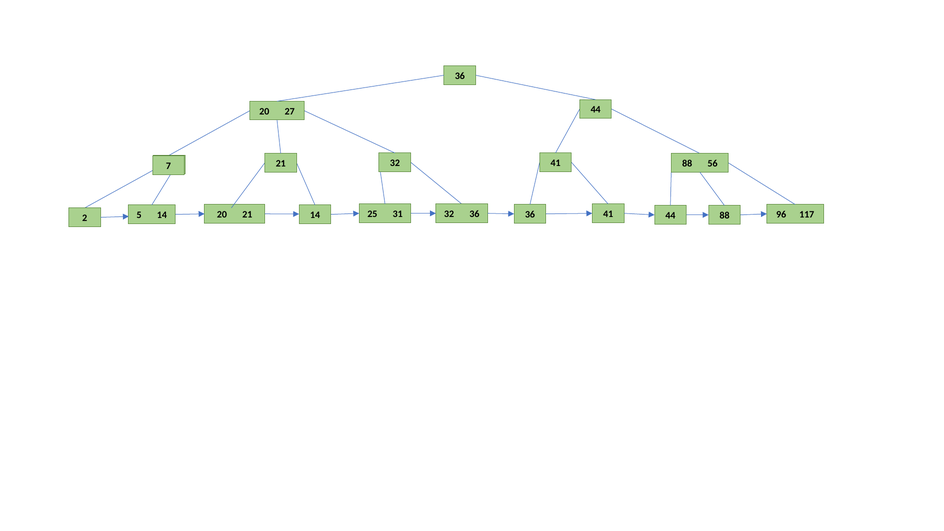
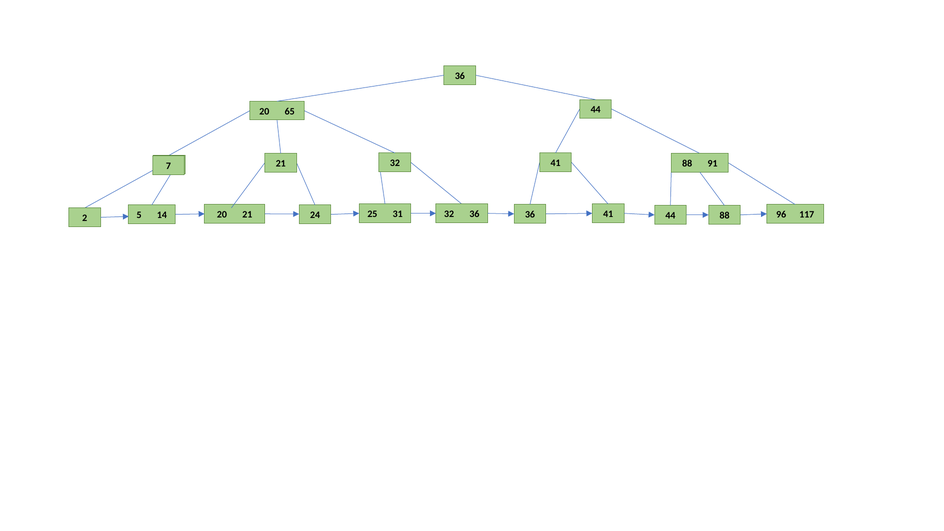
27: 27 -> 65
56: 56 -> 91
21 14: 14 -> 24
